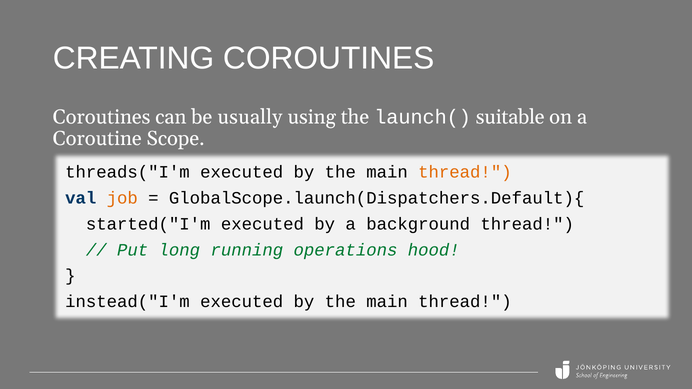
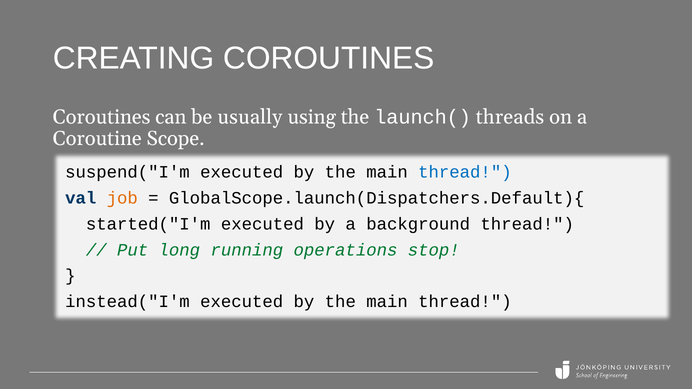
suitable: suitable -> threads
threads("I'm: threads("I'm -> suspend("I'm
thread at (465, 172) colour: orange -> blue
hood: hood -> stop
